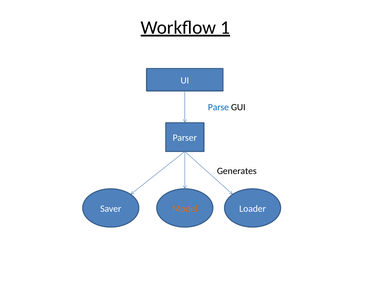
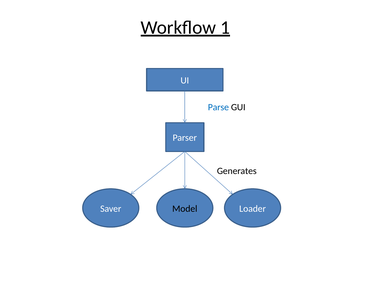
Model colour: orange -> black
